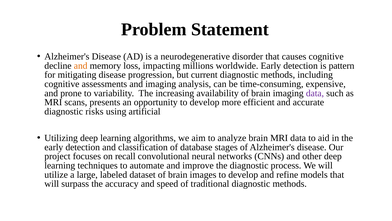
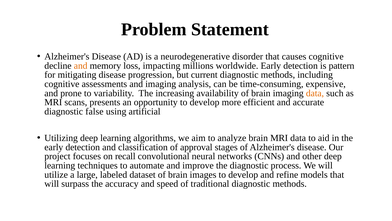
data at (315, 93) colour: purple -> orange
risks: risks -> false
database: database -> approval
